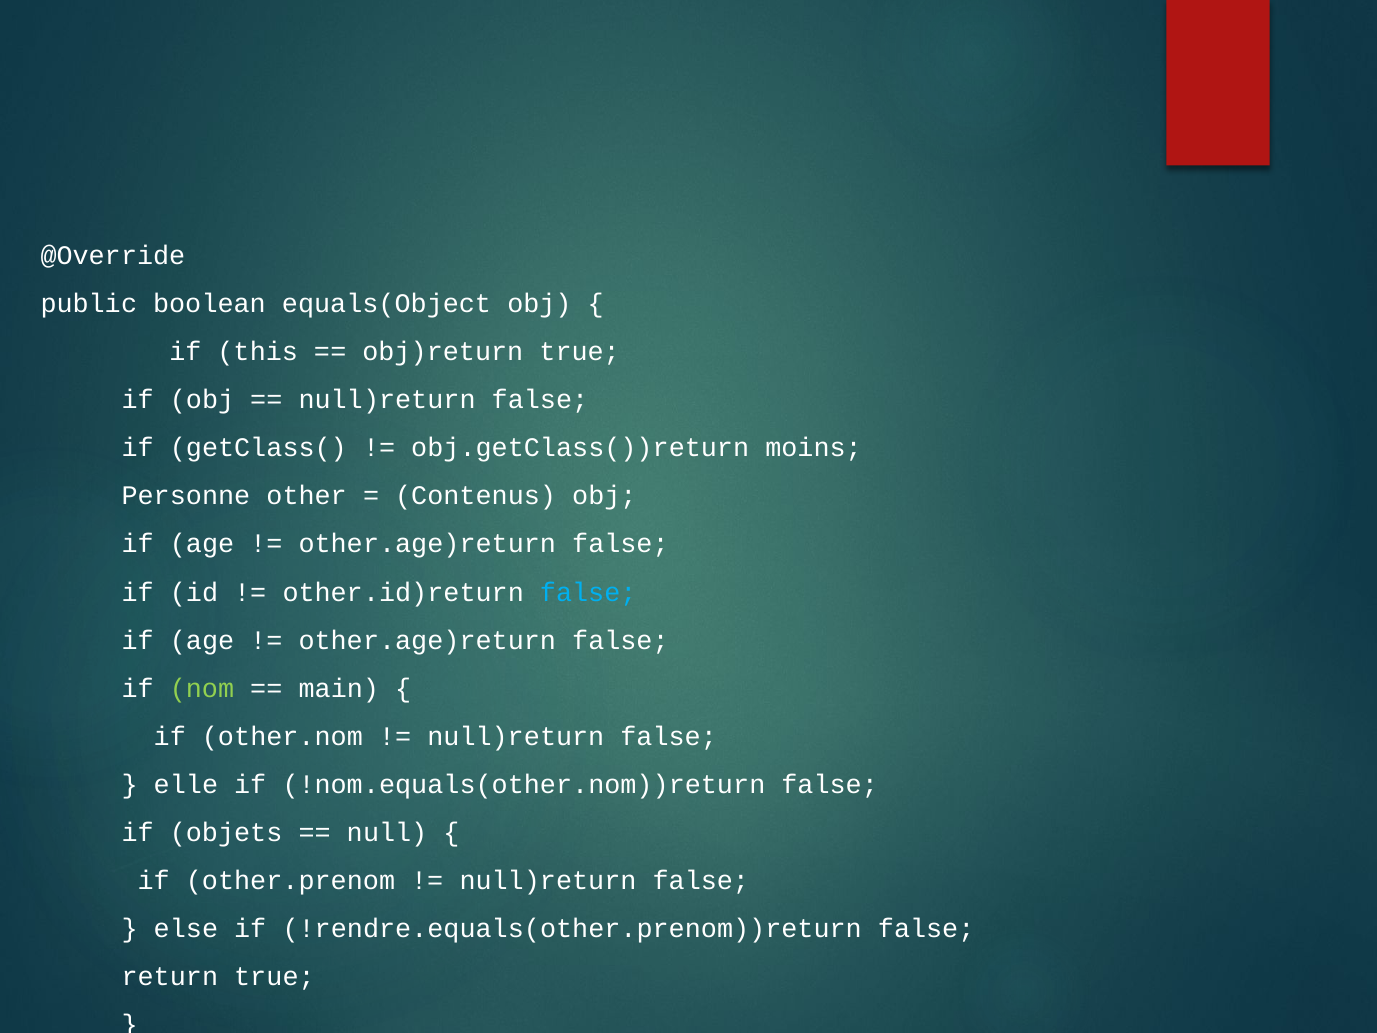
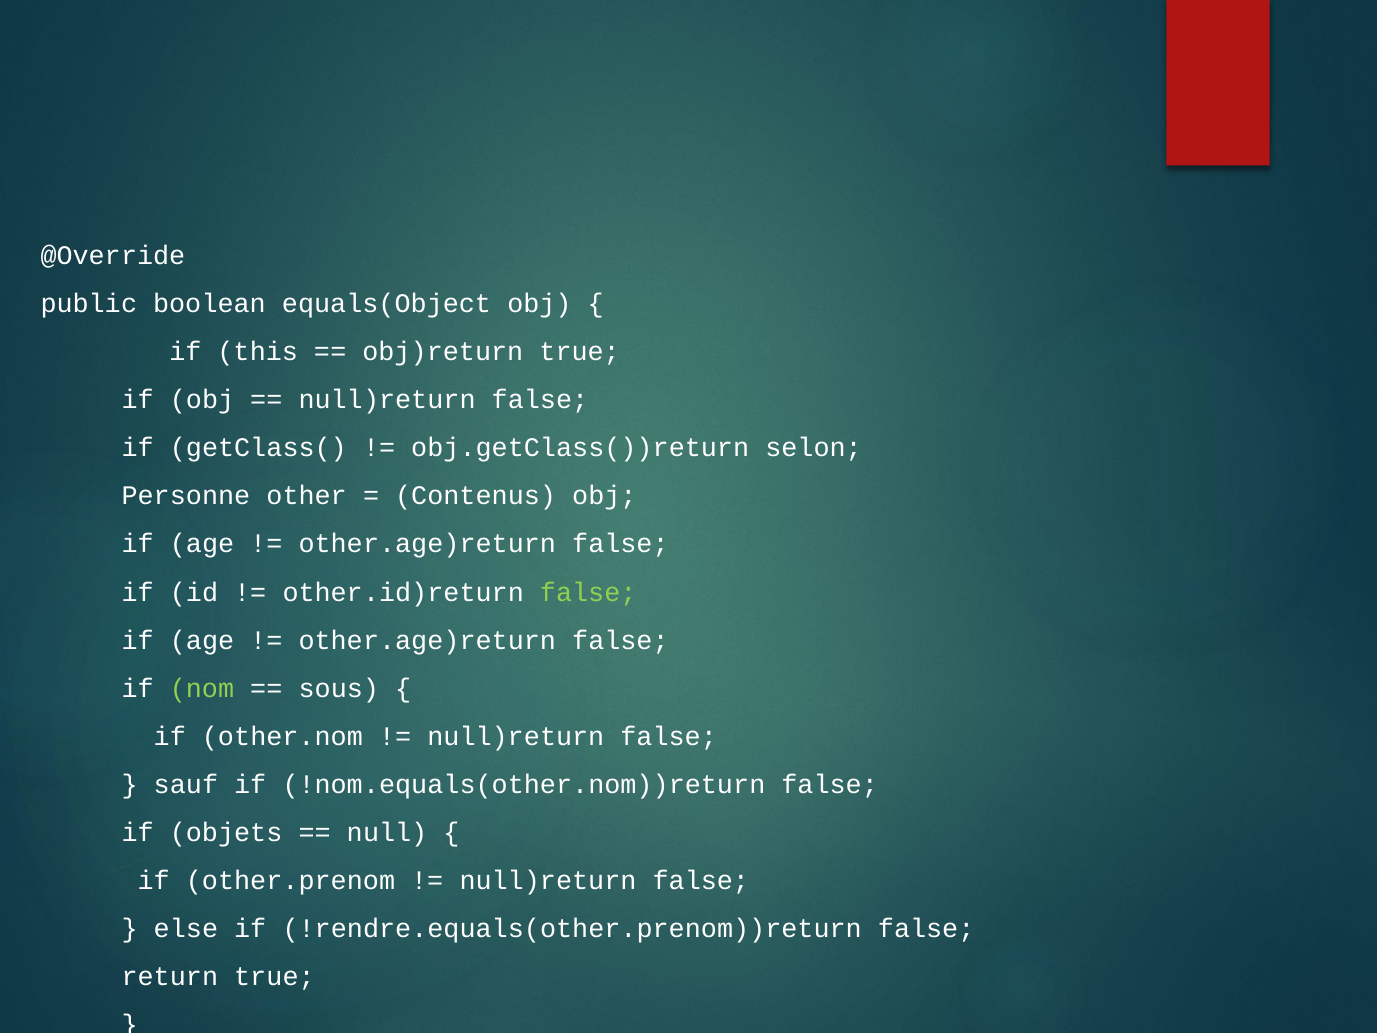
moins: moins -> selon
false at (588, 592) colour: light blue -> light green
main: main -> sous
elle: elle -> sauf
